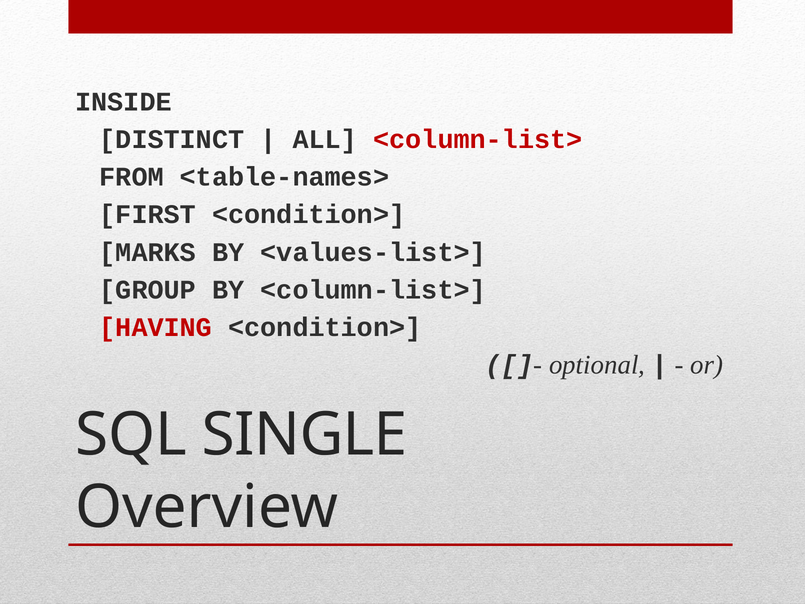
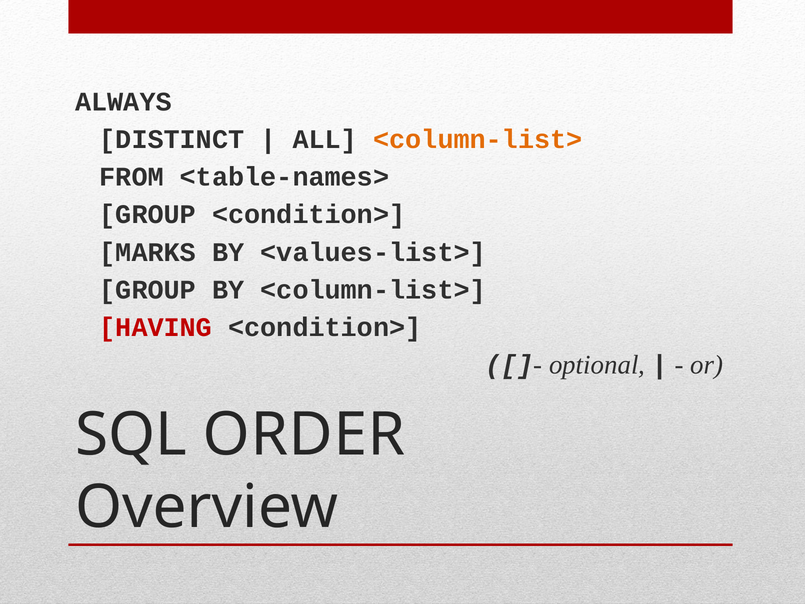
INSIDE: INSIDE -> ALWAYS
<column-list> at (478, 139) colour: red -> orange
FIRST at (148, 215): FIRST -> GROUP
SINGLE: SINGLE -> ORDER
